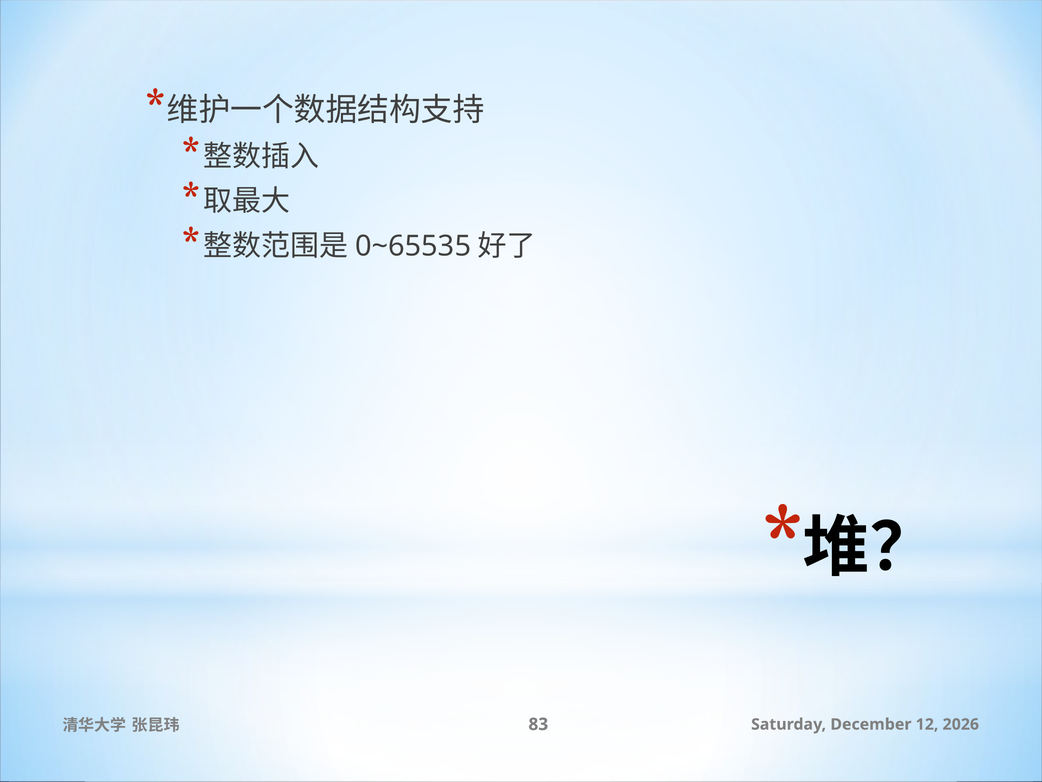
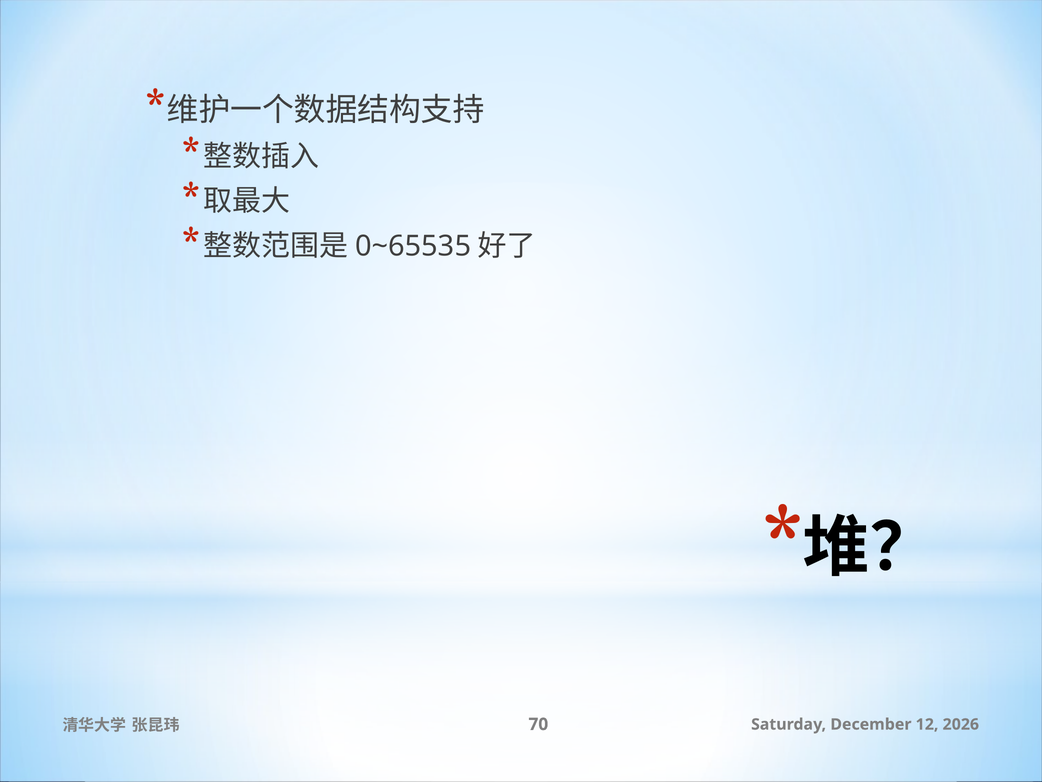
83: 83 -> 70
